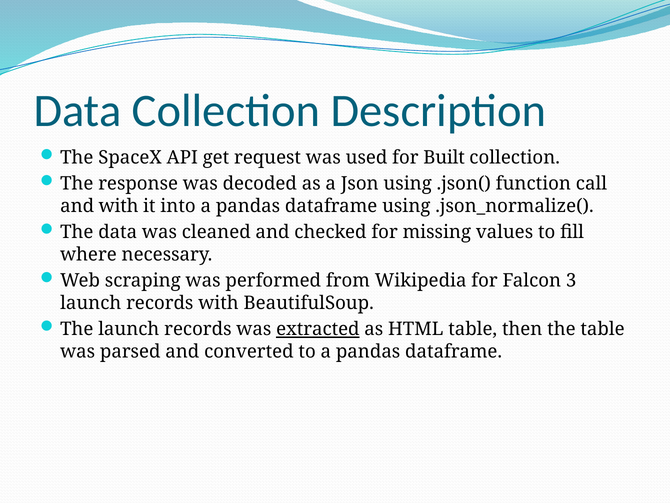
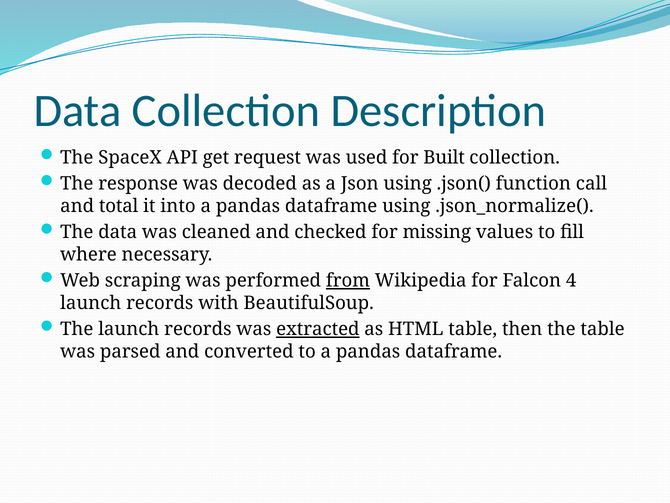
and with: with -> total
from underline: none -> present
3: 3 -> 4
